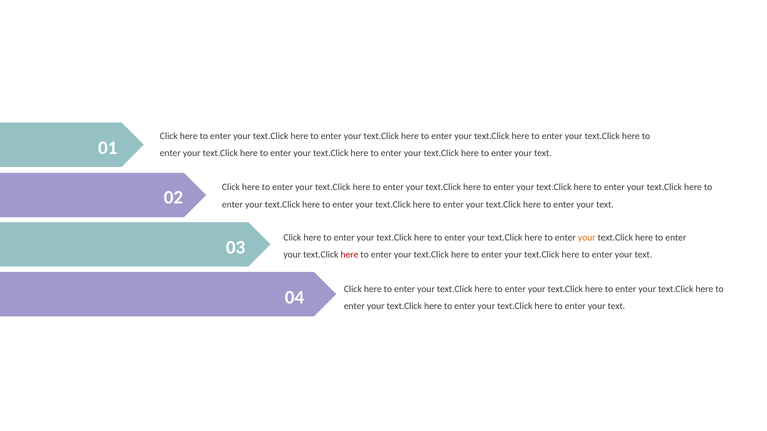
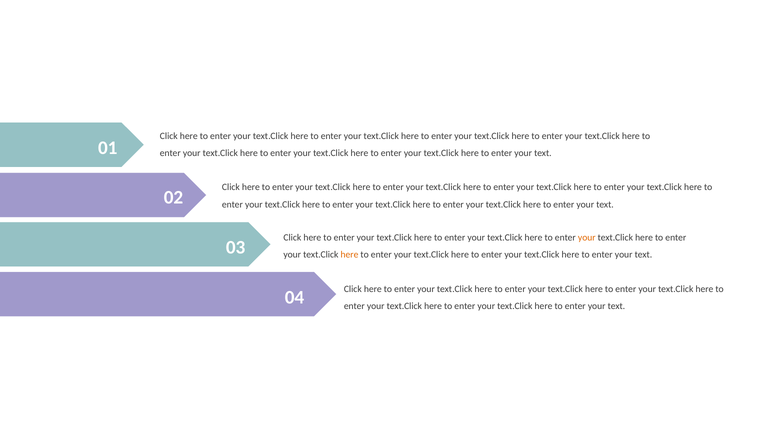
here at (349, 255) colour: red -> orange
